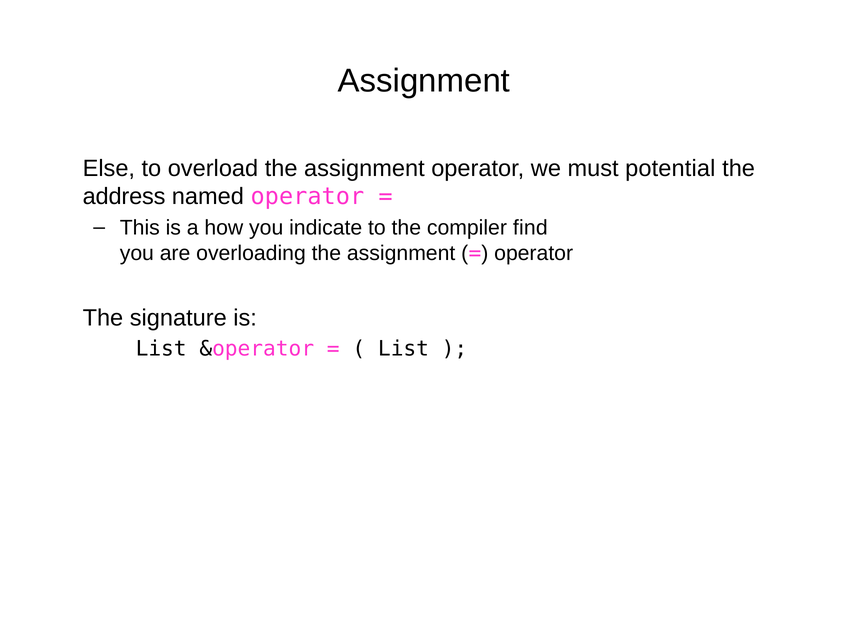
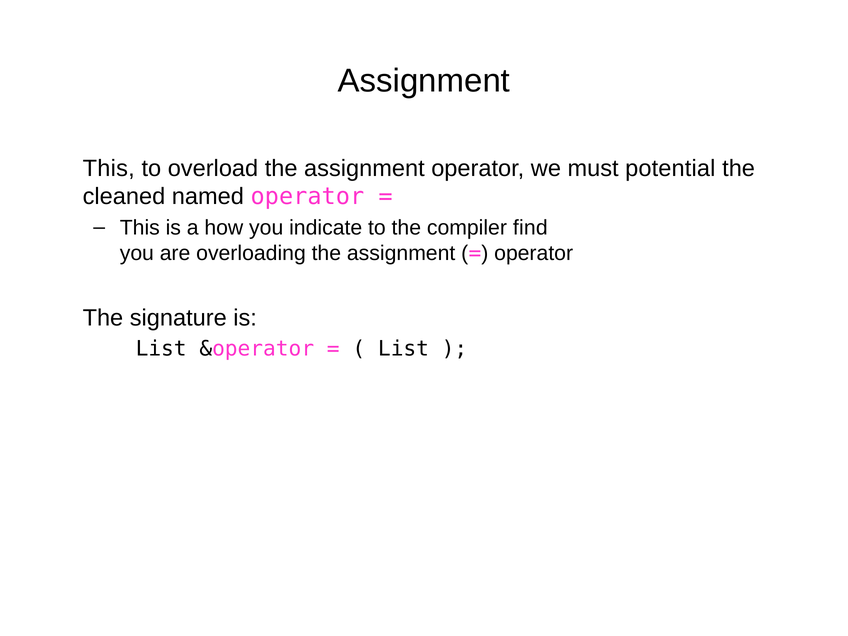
Else at (109, 168): Else -> This
address: address -> cleaned
